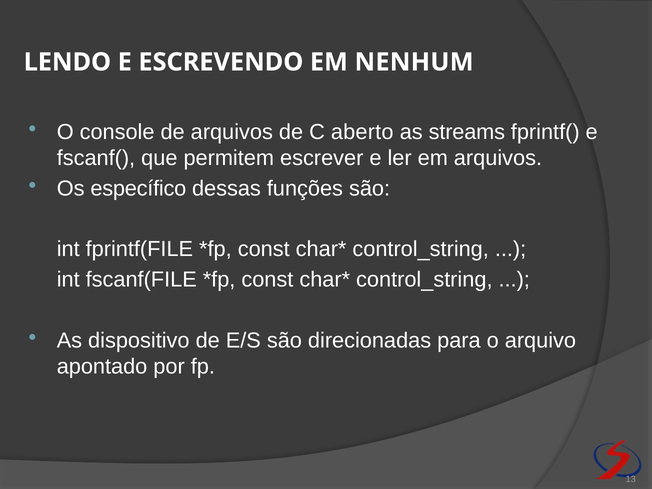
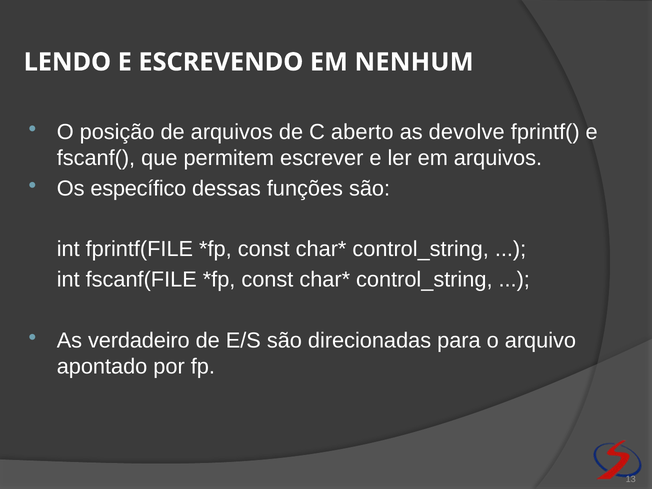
console: console -> posição
streams: streams -> devolve
dispositivo: dispositivo -> verdadeiro
